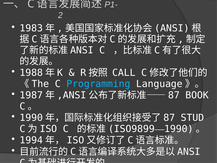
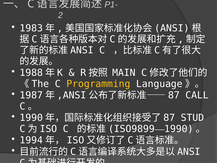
CALL: CALL -> MAIN
Programming colour: light blue -> yellow
BOOK: BOOK -> CALL
